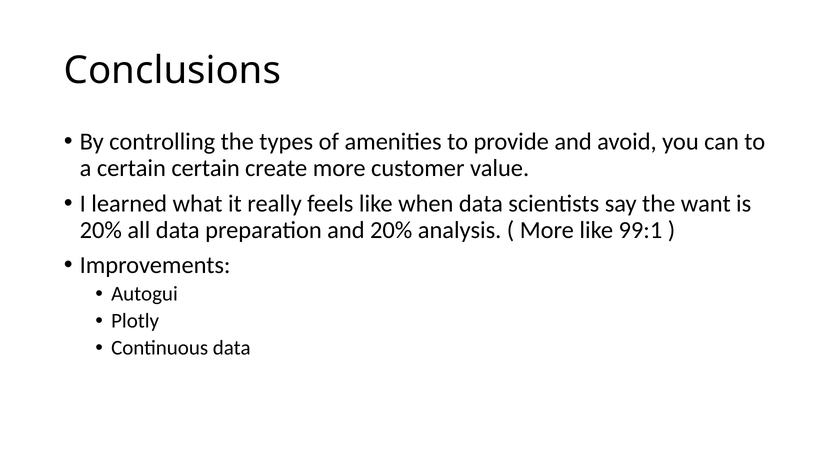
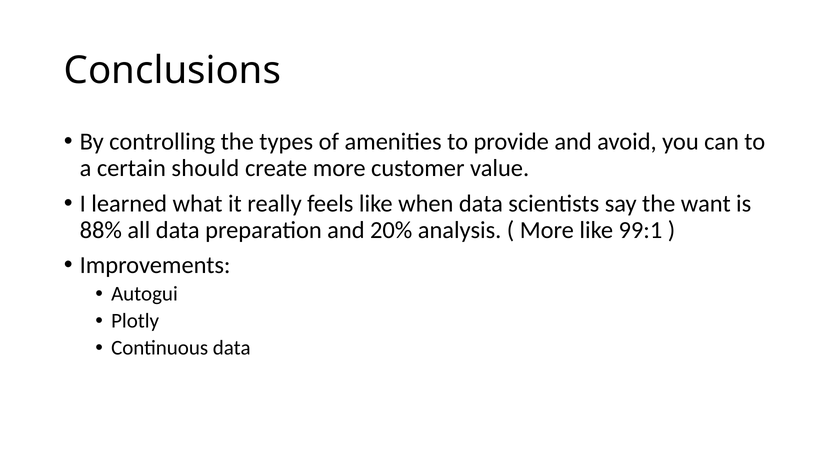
certain certain: certain -> should
20% at (101, 230): 20% -> 88%
